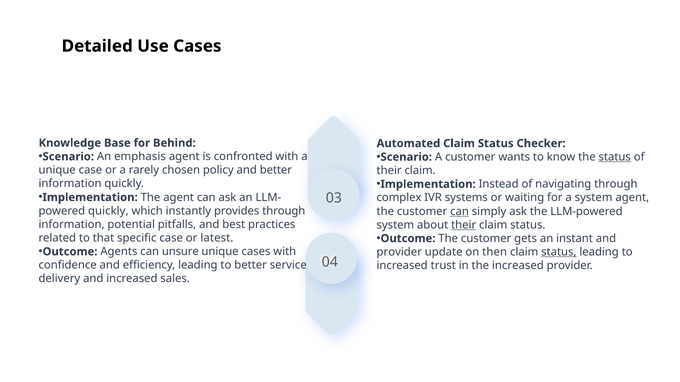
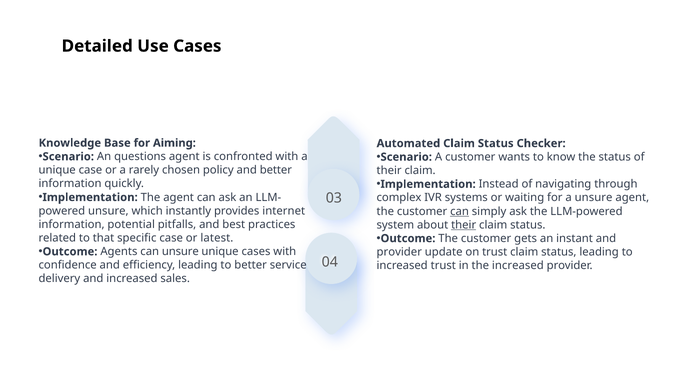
Behind: Behind -> Aiming
emphasis: emphasis -> questions
status at (615, 157) underline: present -> none
a system: system -> unsure
quickly at (108, 211): quickly -> unsure
provides through: through -> internet
on then: then -> trust
status at (559, 252) underline: present -> none
